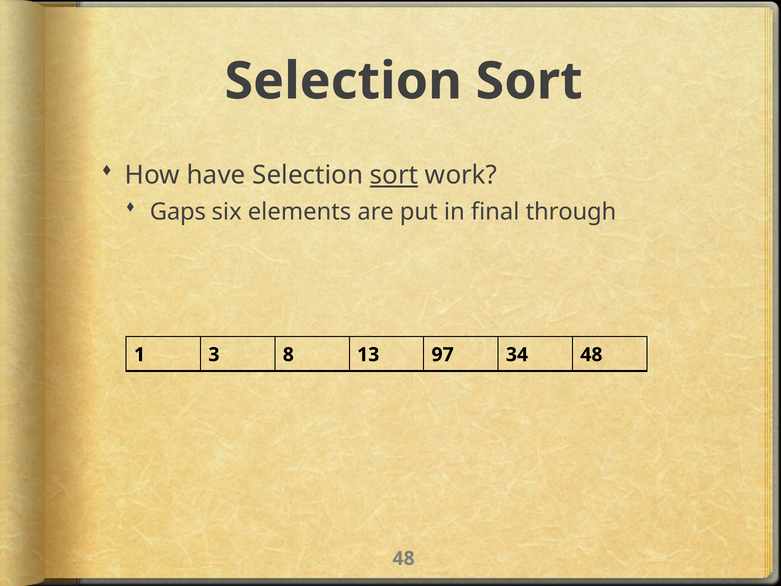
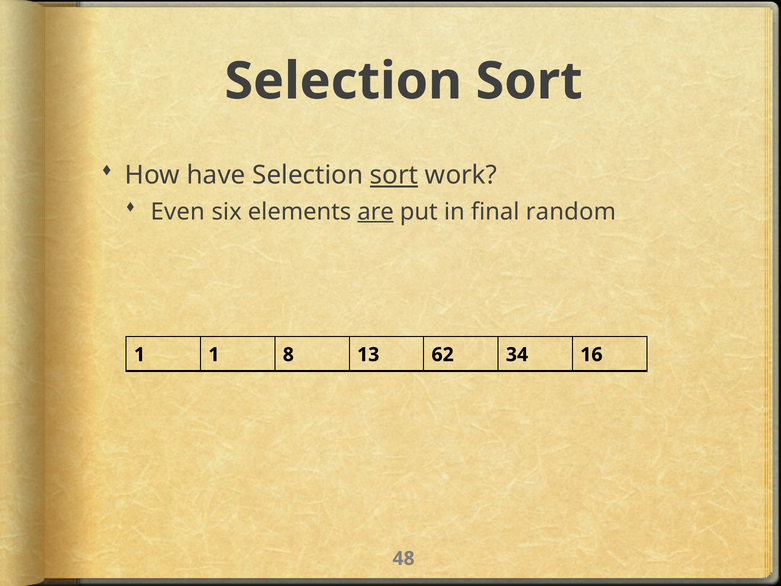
Gaps: Gaps -> Even
are underline: none -> present
through: through -> random
1 3: 3 -> 1
97: 97 -> 62
34 48: 48 -> 16
